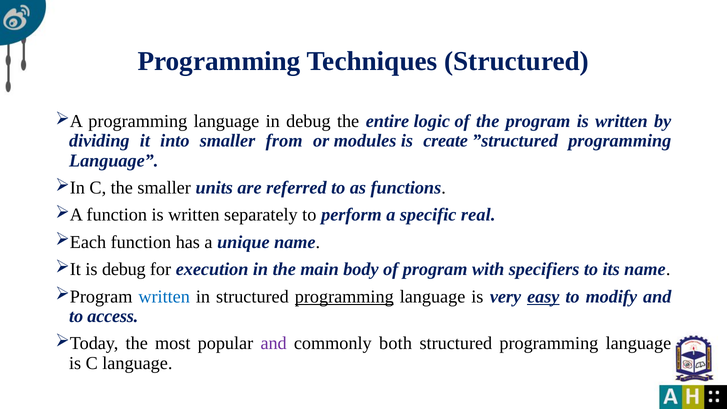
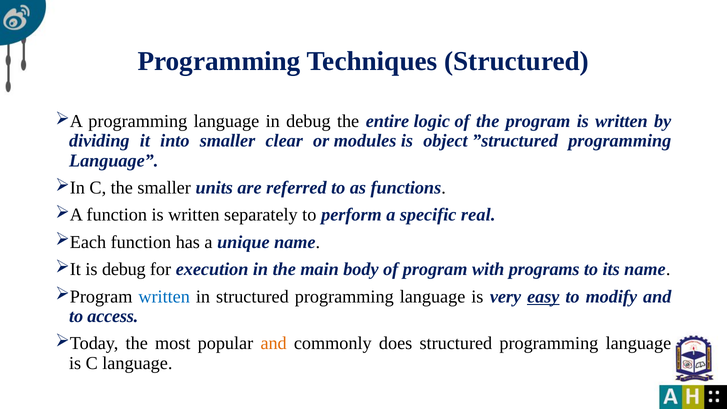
from: from -> clear
create: create -> object
specifiers: specifiers -> programs
programming at (344, 297) underline: present -> none
and at (274, 343) colour: purple -> orange
both: both -> does
